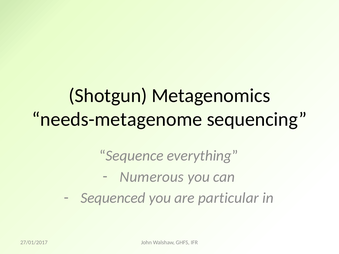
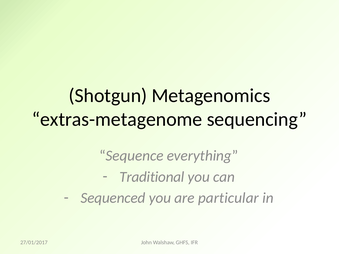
needs-metagenome: needs-metagenome -> extras-metagenome
Numerous: Numerous -> Traditional
